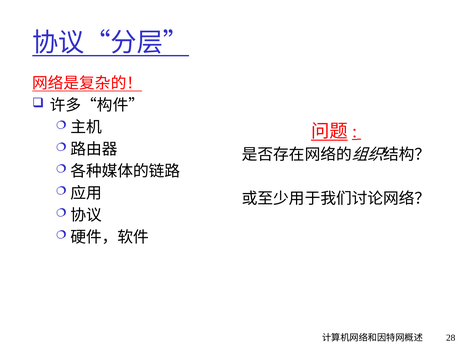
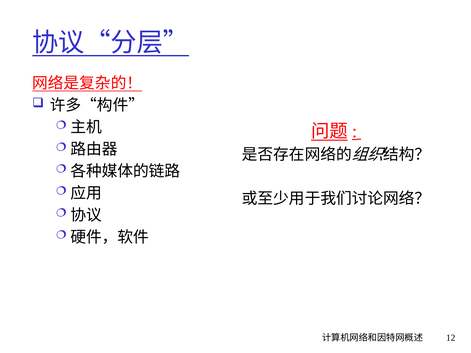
28: 28 -> 12
